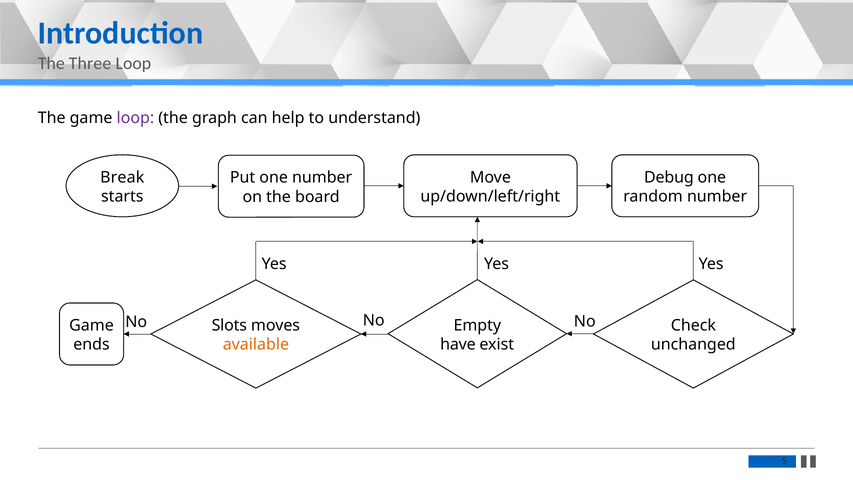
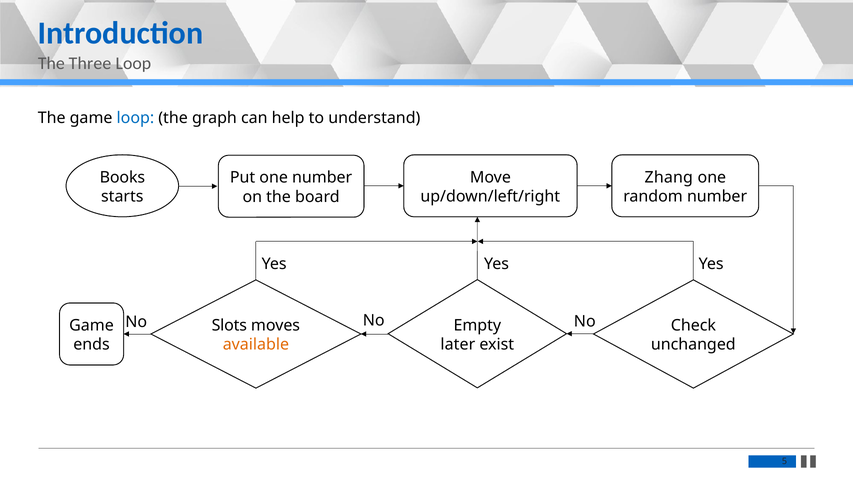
loop at (135, 118) colour: purple -> blue
Break: Break -> Books
Debug: Debug -> Zhang
have: have -> later
